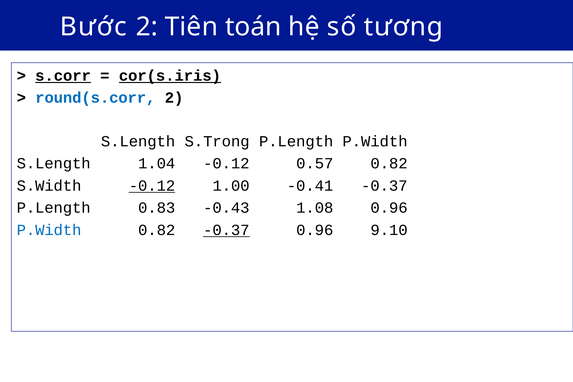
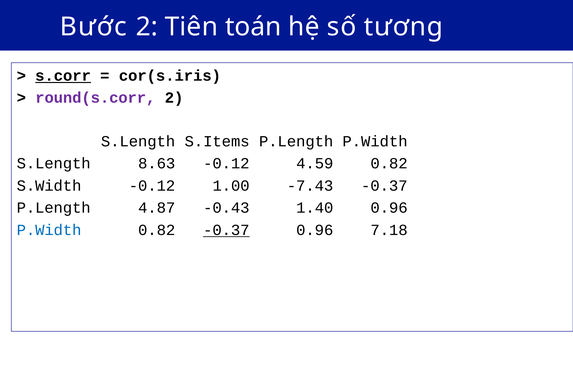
cor(s.iris underline: present -> none
round(s.corr colour: blue -> purple
S.Trong: S.Trong -> S.Items
1.04: 1.04 -> 8.63
0.57: 0.57 -> 4.59
-0.12 at (152, 186) underline: present -> none
-0.41: -0.41 -> -7.43
0.83: 0.83 -> 4.87
1.08: 1.08 -> 1.40
9.10: 9.10 -> 7.18
